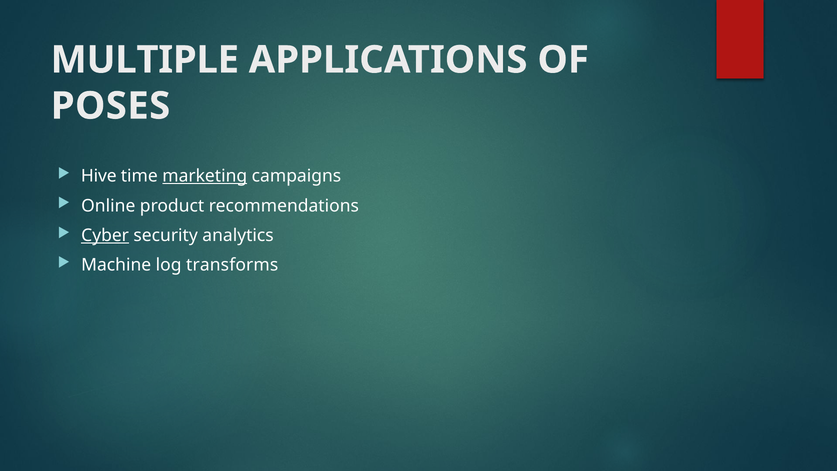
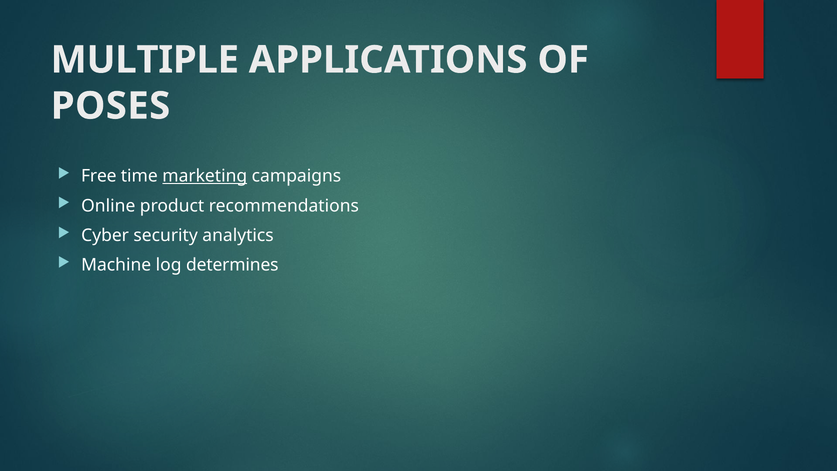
Hive: Hive -> Free
Cyber underline: present -> none
transforms: transforms -> determines
